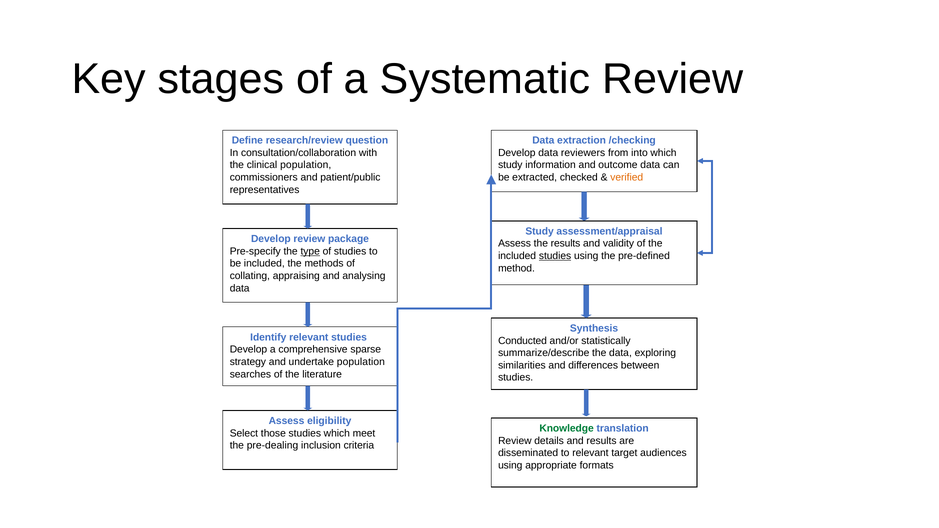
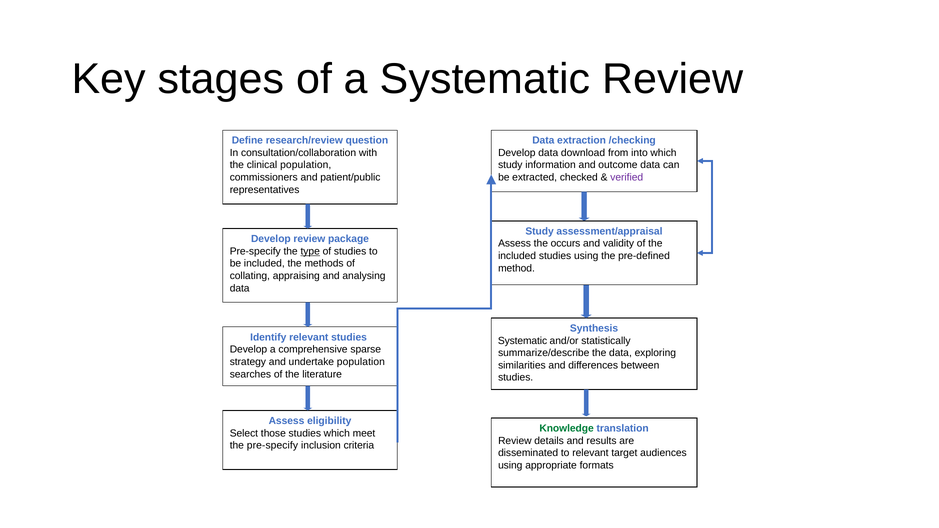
reviewers: reviewers -> download
verified colour: orange -> purple
the results: results -> occurs
studies at (555, 256) underline: present -> none
Conducted at (523, 341): Conducted -> Systematic
the pre-dealing: pre-dealing -> pre-specify
